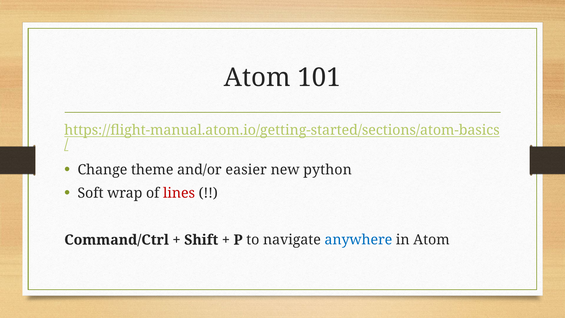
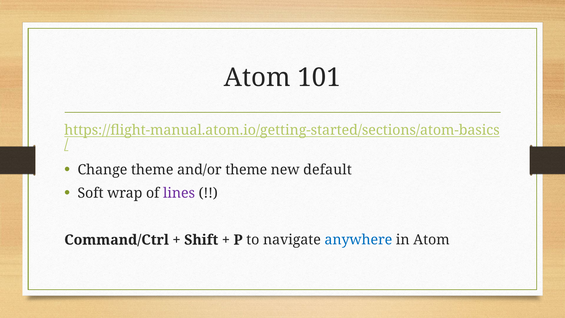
and/or easier: easier -> theme
python: python -> default
lines colour: red -> purple
